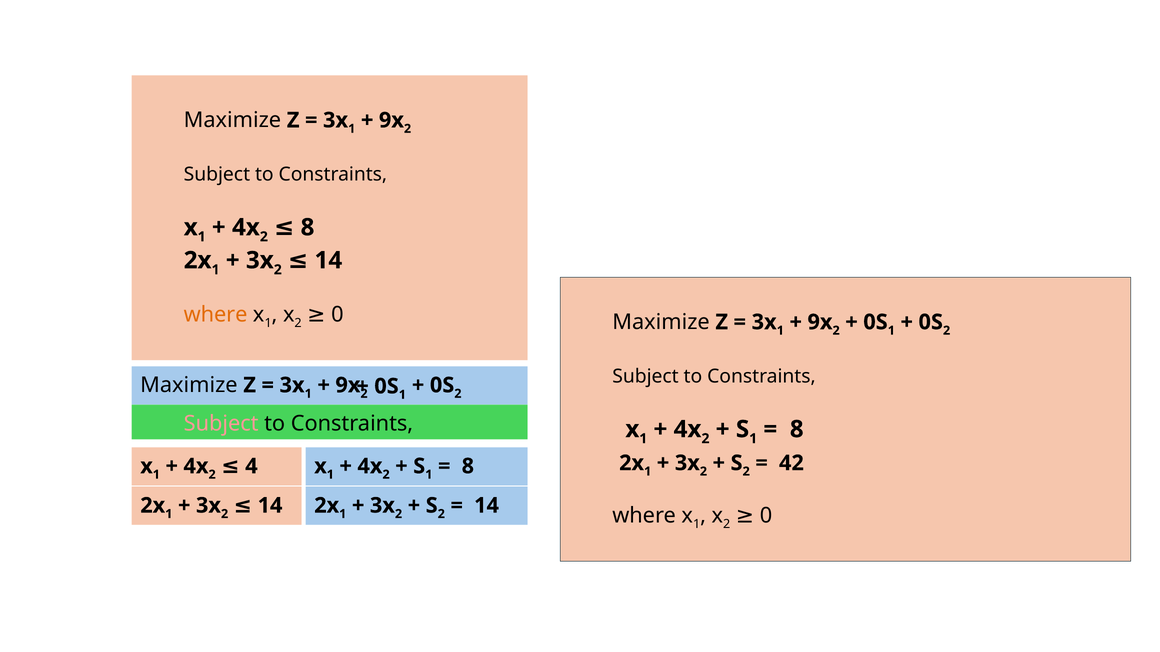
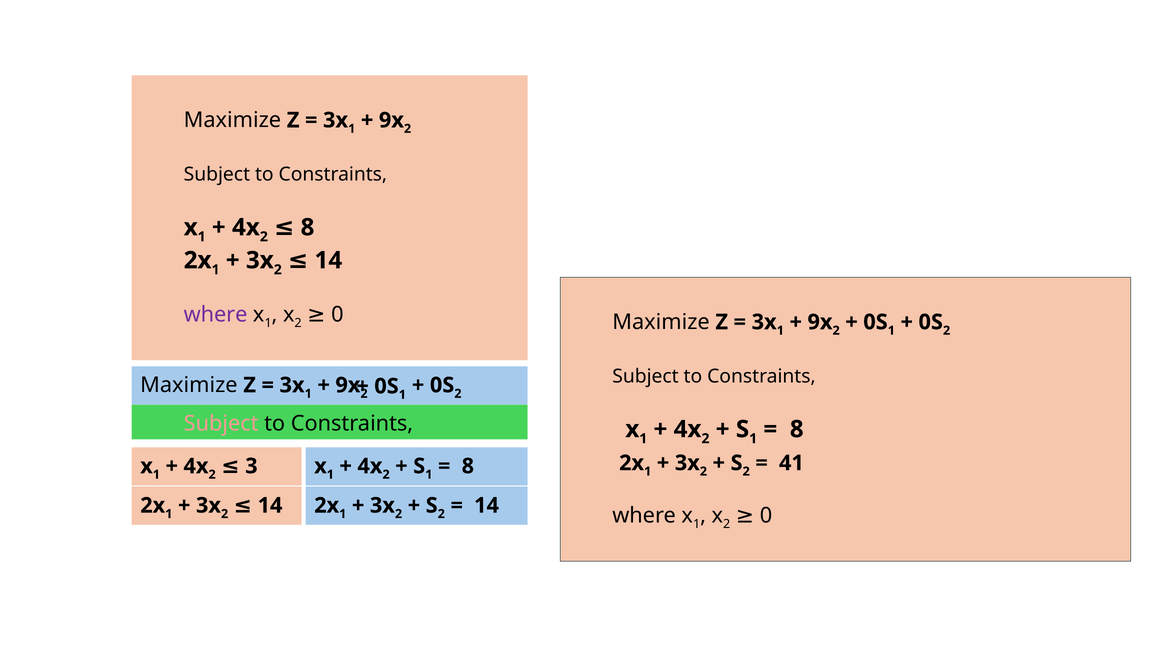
where at (216, 315) colour: orange -> purple
42: 42 -> 41
4: 4 -> 3
